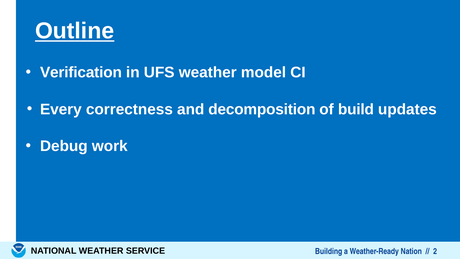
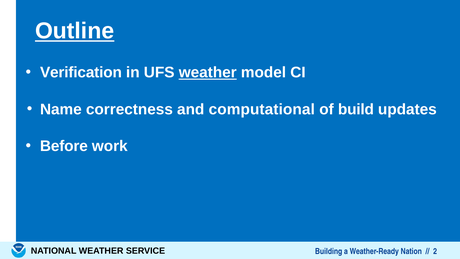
weather at (208, 72) underline: none -> present
Every: Every -> Name
decomposition: decomposition -> computational
Debug: Debug -> Before
